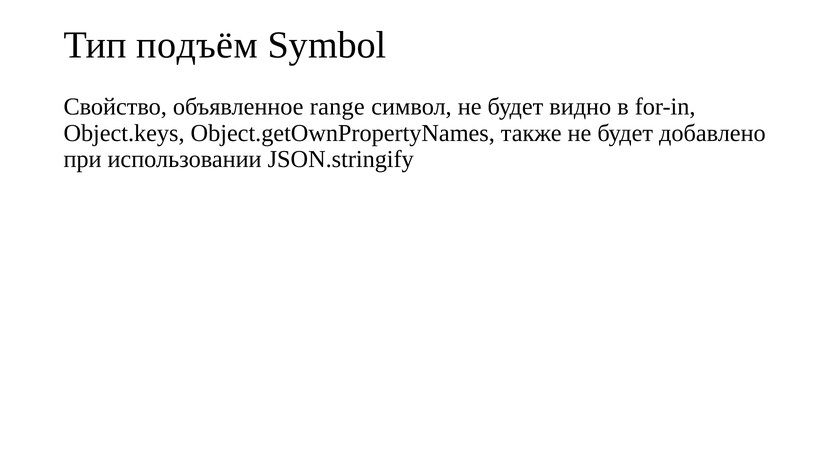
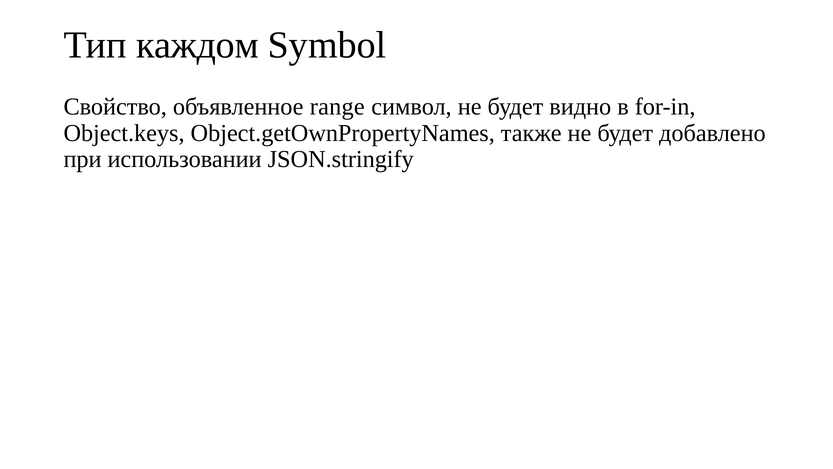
подъём: подъём -> каждом
